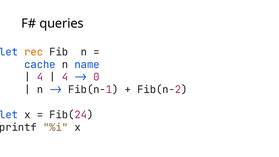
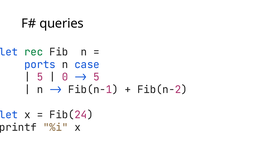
rec colour: orange -> green
cache: cache -> ports
name: name -> case
4 at (40, 77): 4 -> 5
4 at (65, 77): 4 -> 0
0 at (96, 77): 0 -> 5
